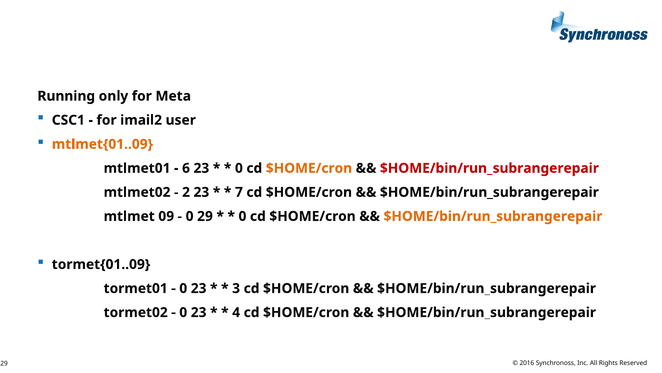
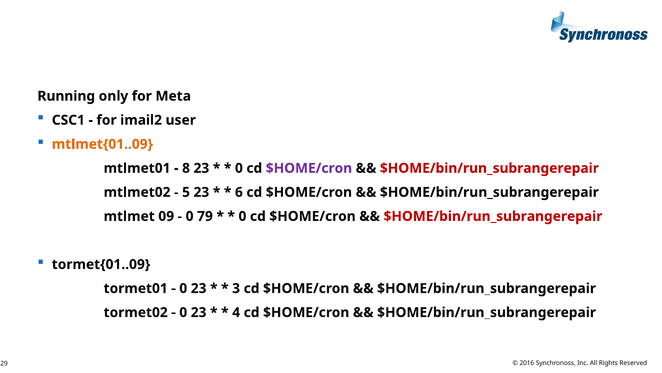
6: 6 -> 8
$HOME/cron at (309, 168) colour: orange -> purple
2: 2 -> 5
7: 7 -> 6
0 29: 29 -> 79
$HOME/bin/run_subrangerepair at (493, 216) colour: orange -> red
